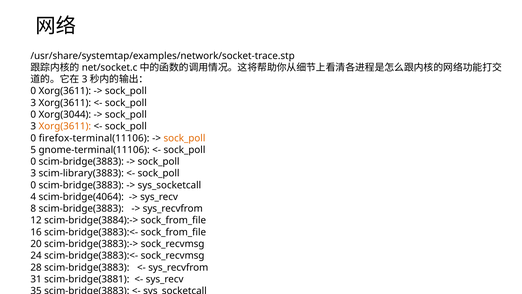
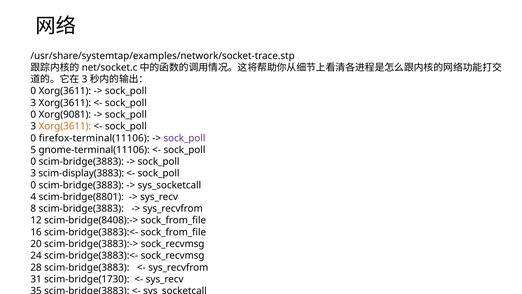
Xorg(3044: Xorg(3044 -> Xorg(9081
sock_poll at (184, 138) colour: orange -> purple
scim-library(3883: scim-library(3883 -> scim-display(3883
scim-bridge(4064: scim-bridge(4064 -> scim-bridge(8801
scim-bridge(3884):->: scim-bridge(3884):-> -> scim-bridge(8408):->
scim-bridge(3881: scim-bridge(3881 -> scim-bridge(1730
